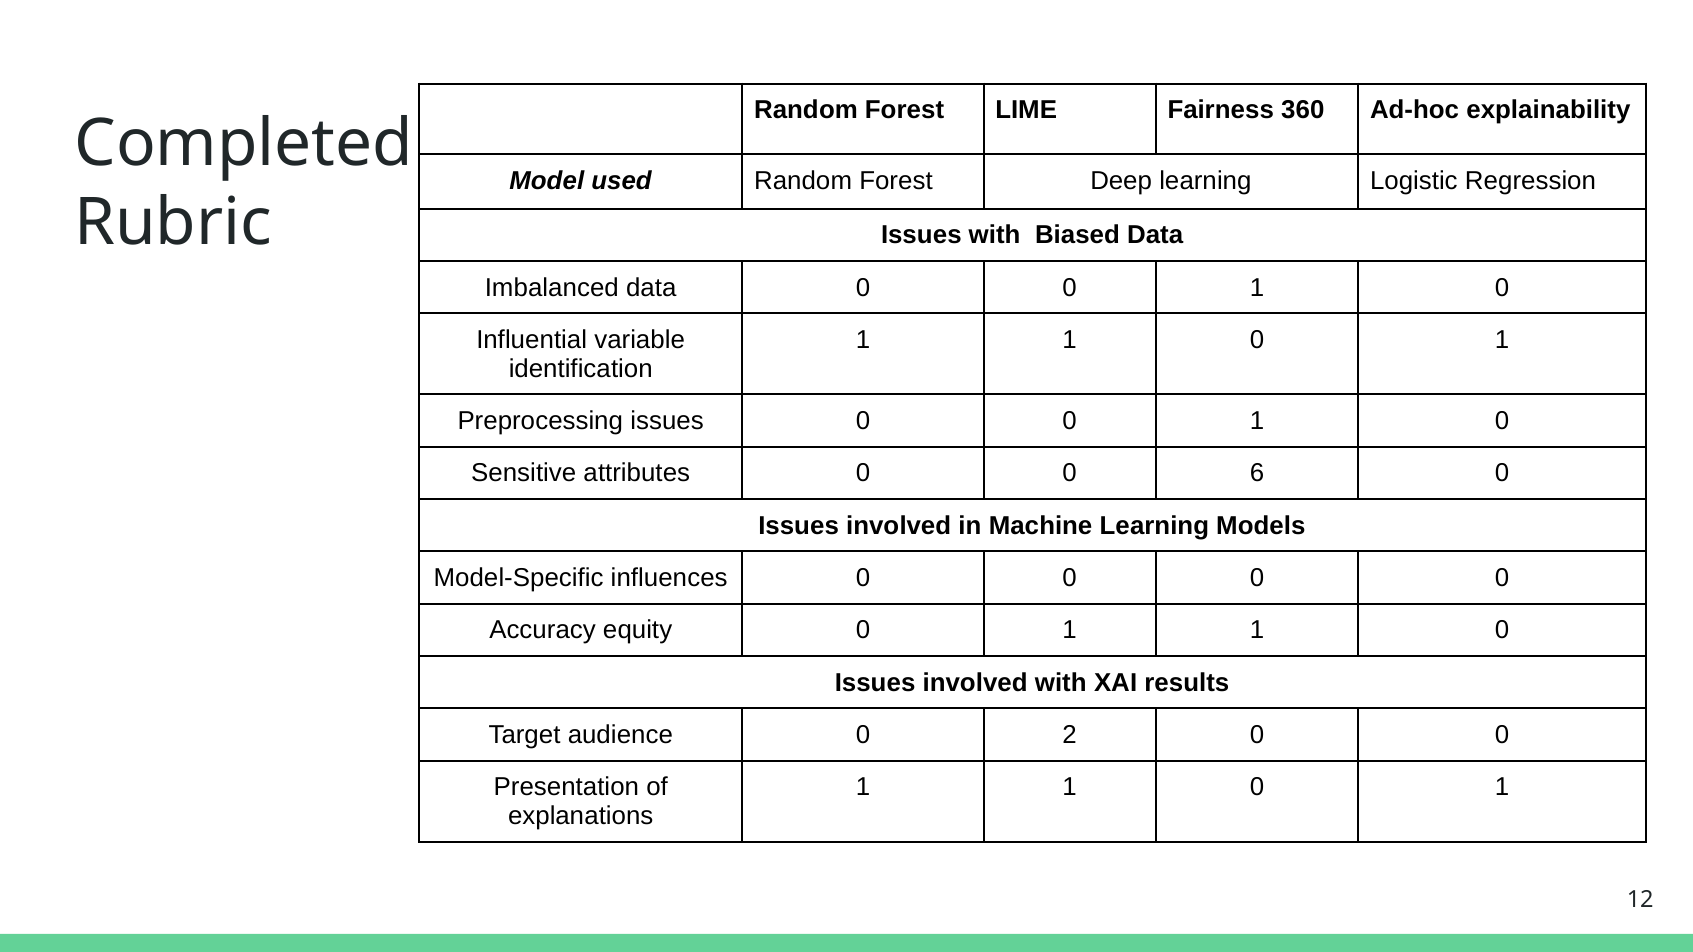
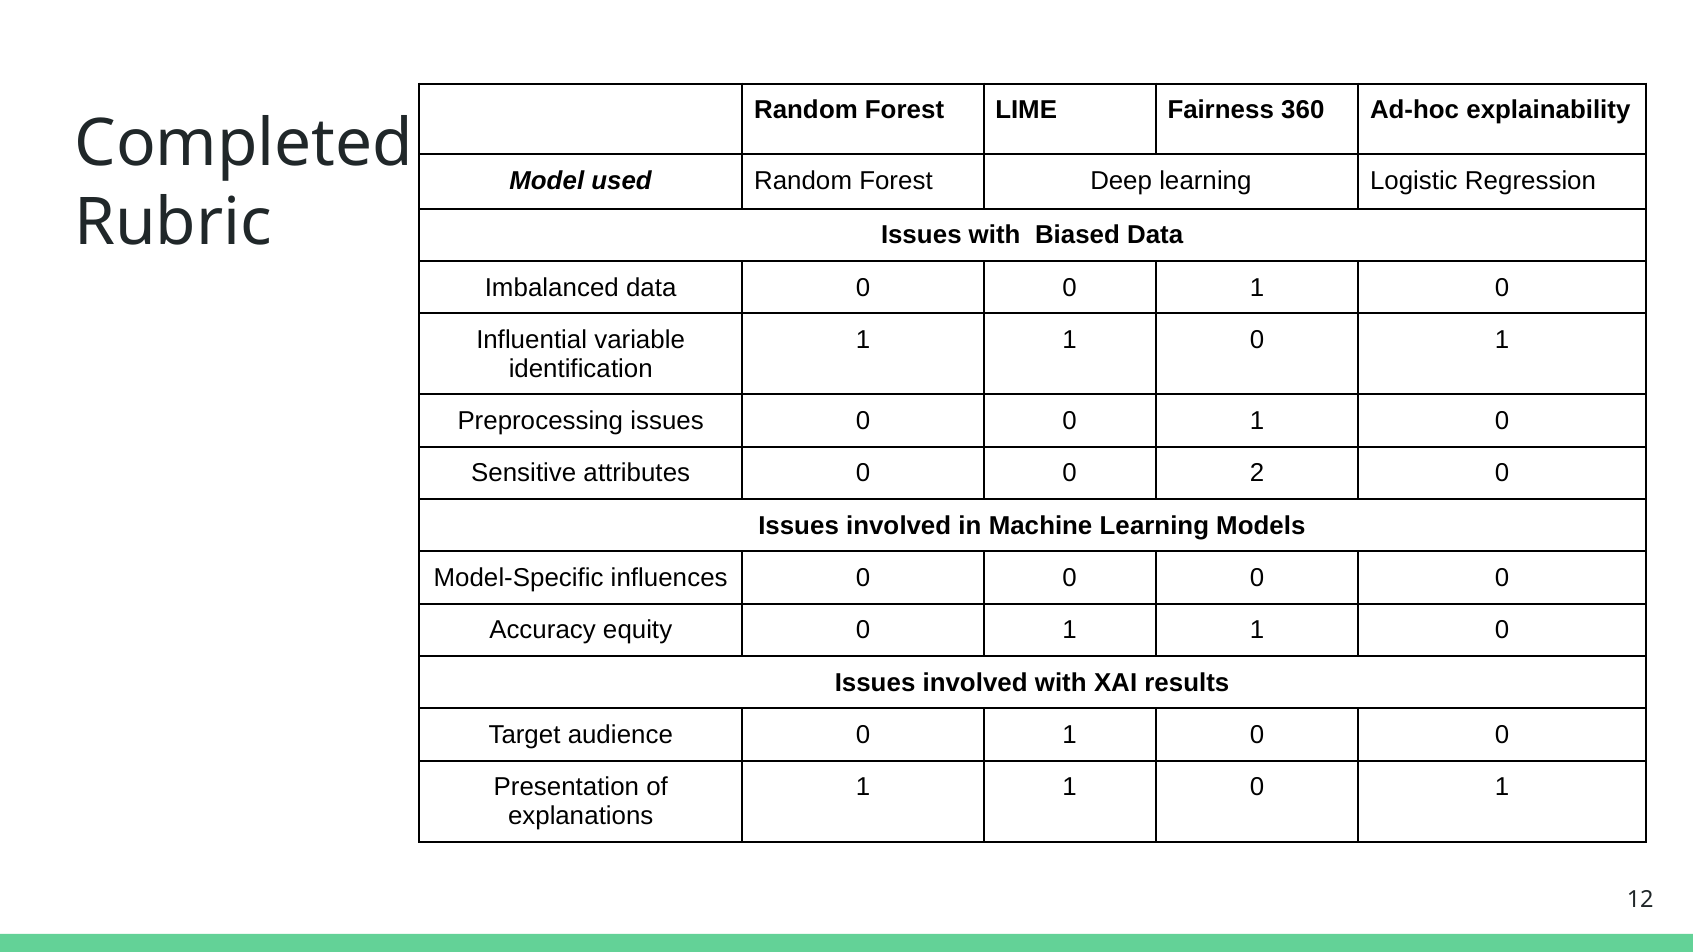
6: 6 -> 2
audience 0 2: 2 -> 1
